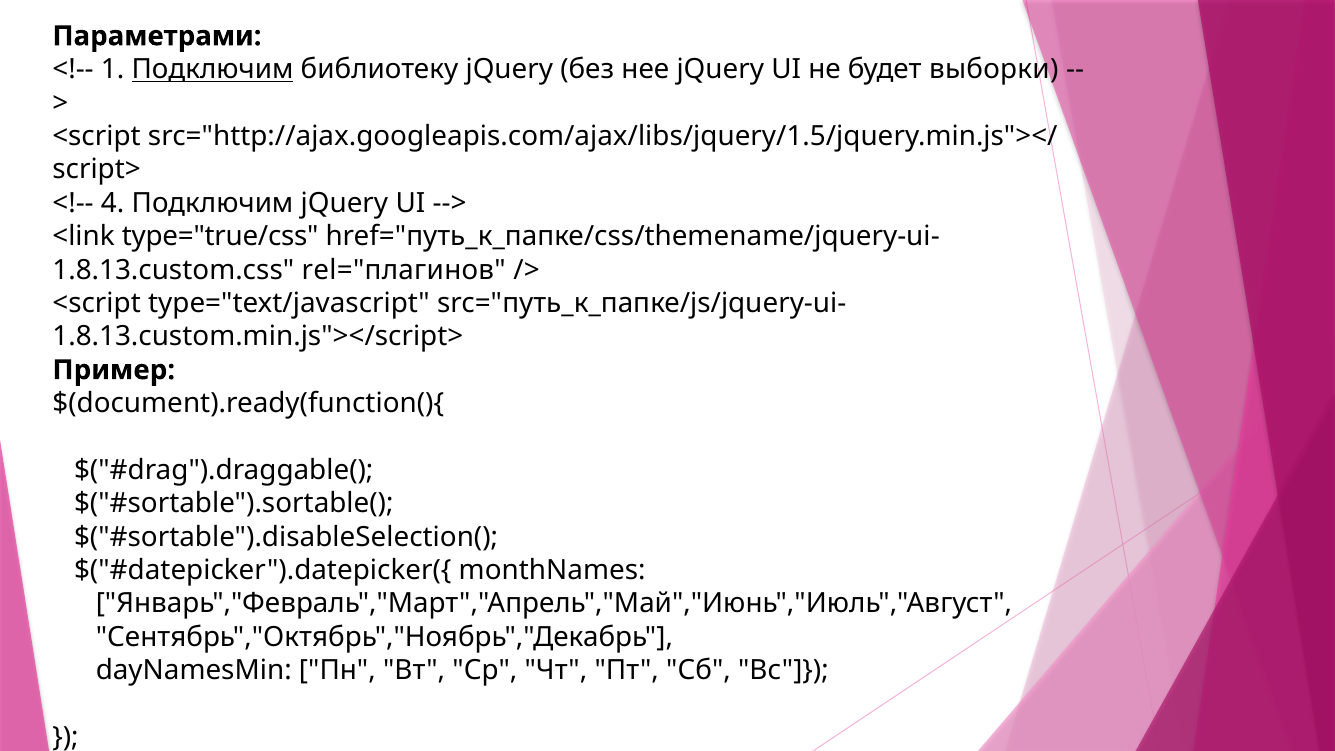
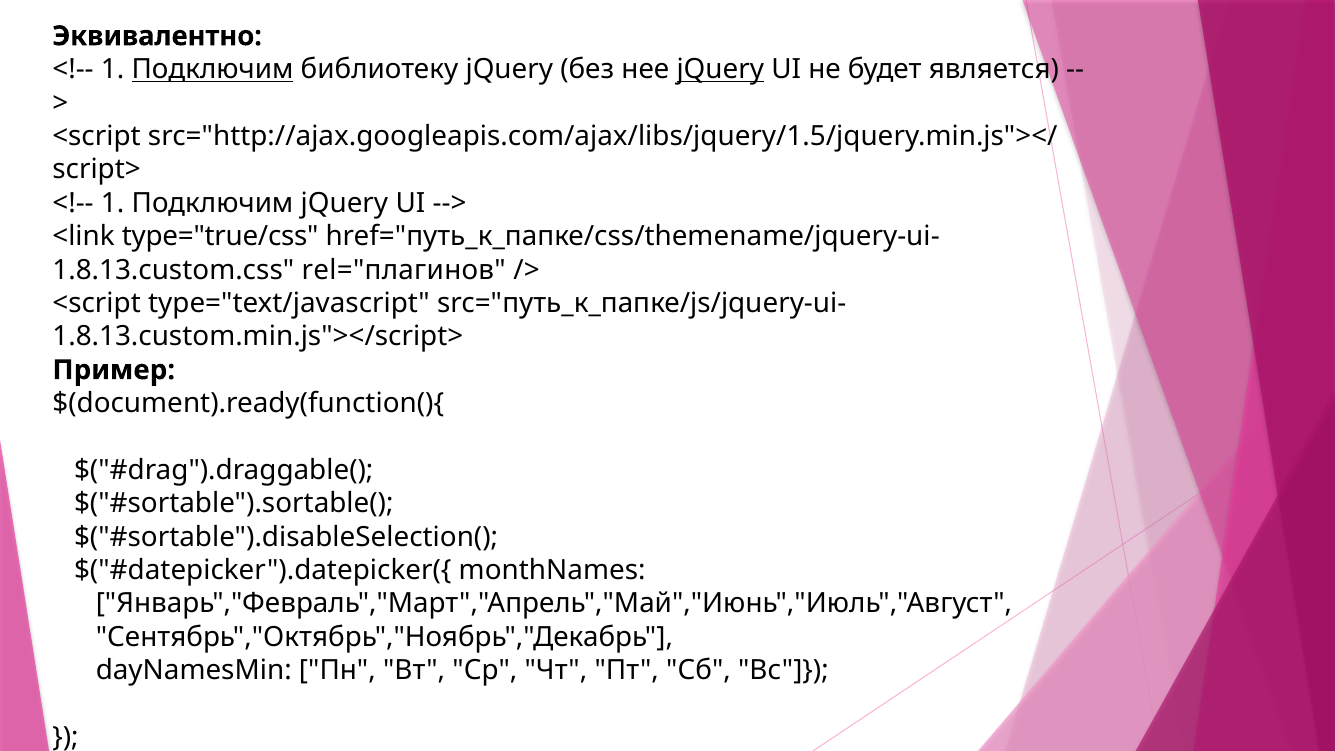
Параметрами: Параметрами -> Эквивалентно
jQuery at (720, 69) underline: none -> present
выборки: выборки -> является
4 at (113, 203): 4 -> 1
